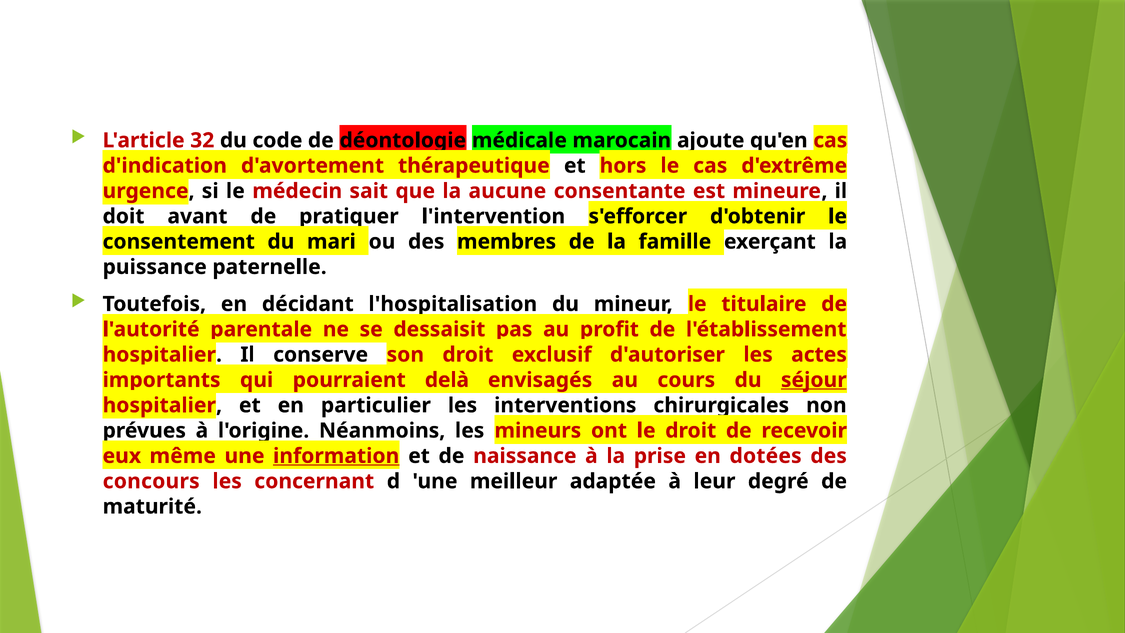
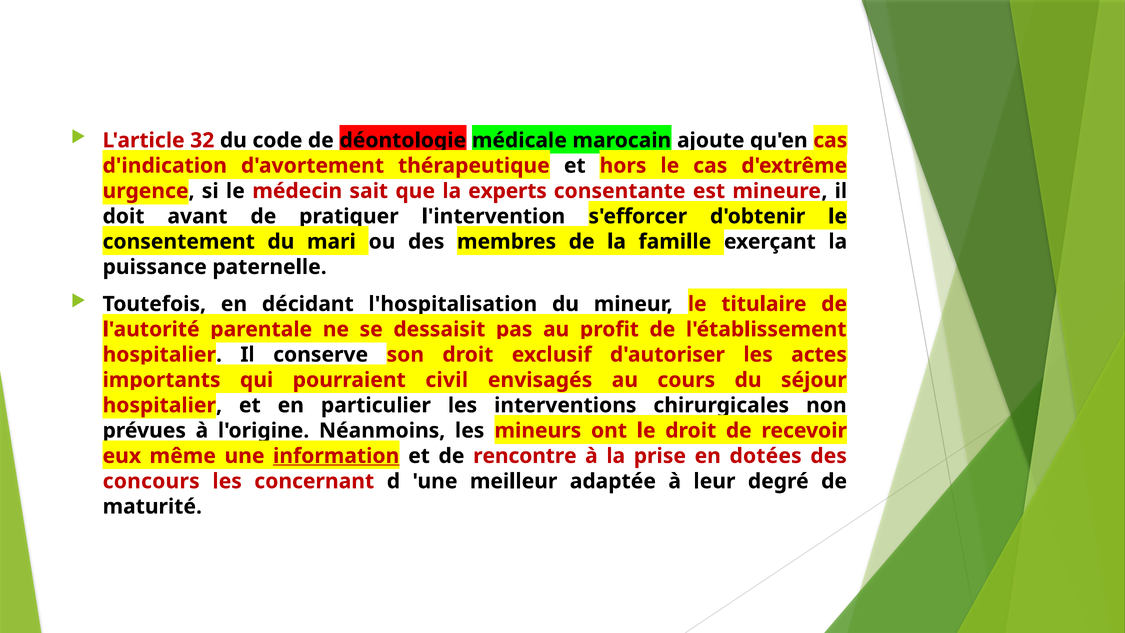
aucune: aucune -> experts
delà: delà -> civil
séjour underline: present -> none
naissance: naissance -> rencontre
